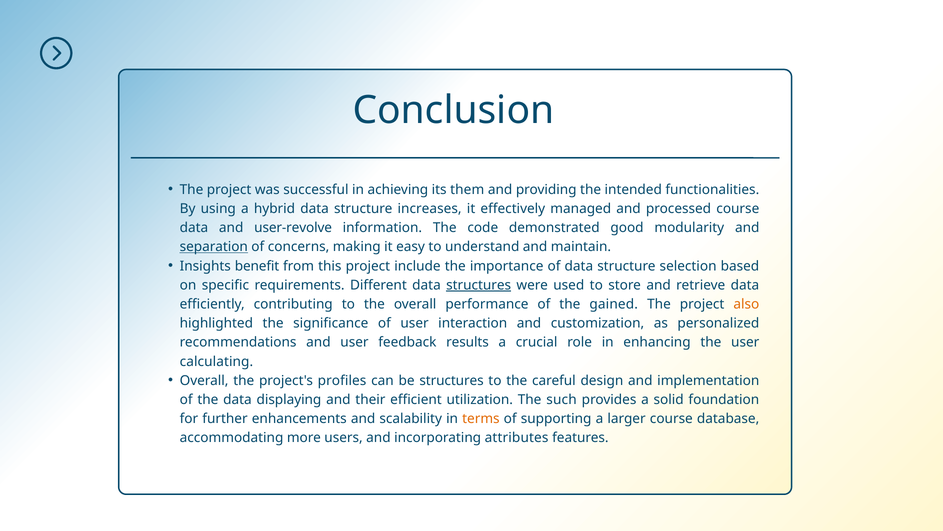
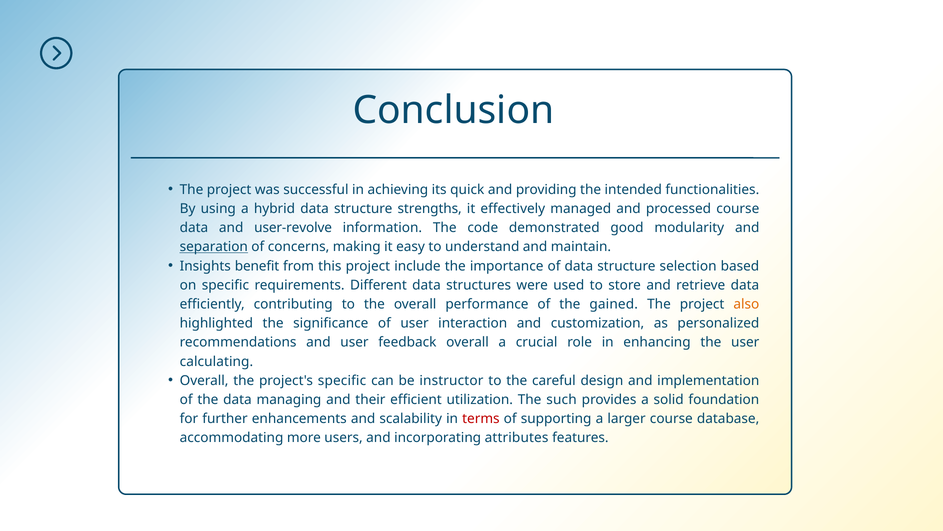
them: them -> quick
increases: increases -> strengths
structures at (479, 285) underline: present -> none
feedback results: results -> overall
project's profiles: profiles -> specific
be structures: structures -> instructor
displaying: displaying -> managing
terms colour: orange -> red
